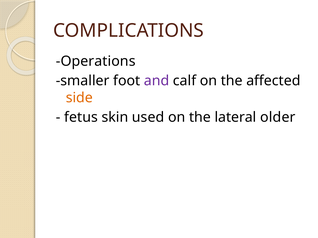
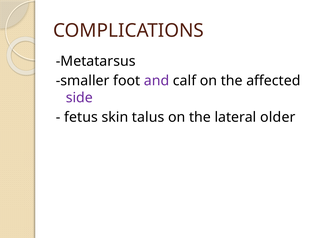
Operations: Operations -> Metatarsus
side colour: orange -> purple
used: used -> talus
